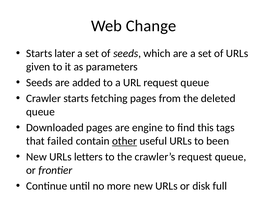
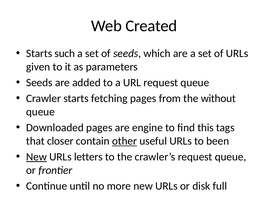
Change: Change -> Created
later: later -> such
deleted: deleted -> without
failed: failed -> closer
New at (36, 157) underline: none -> present
